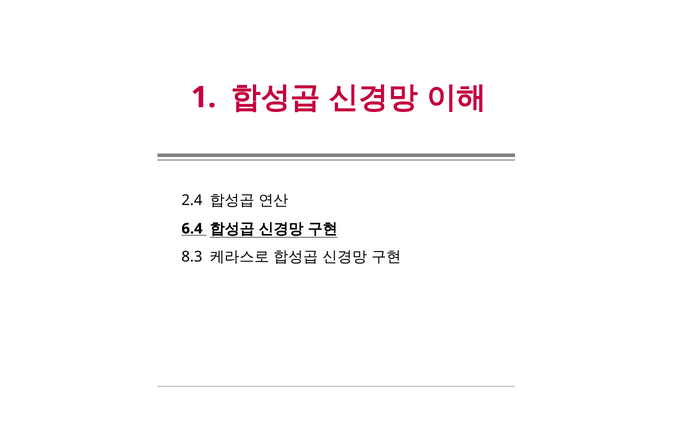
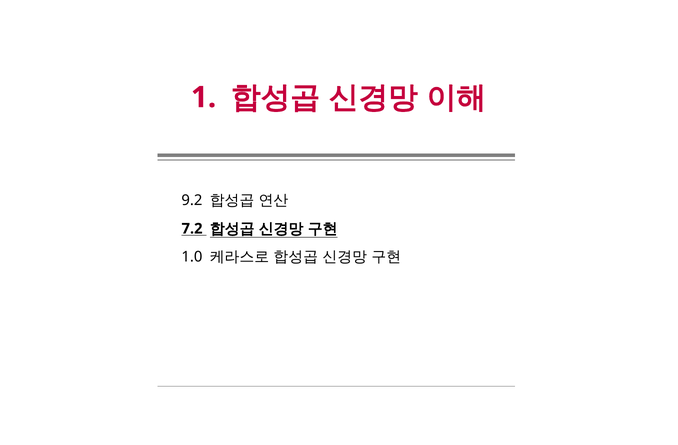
2.4: 2.4 -> 9.2
6.4: 6.4 -> 7.2
8.3: 8.3 -> 1.0
